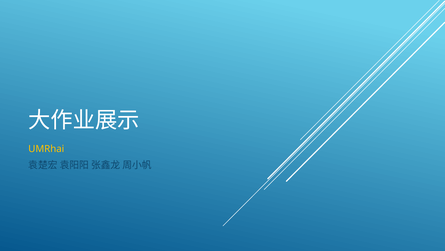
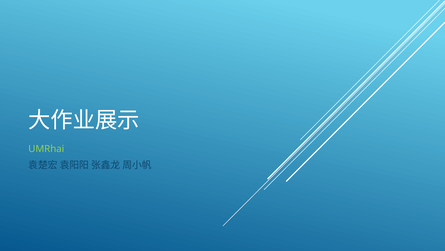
UMRhai colour: yellow -> light green
